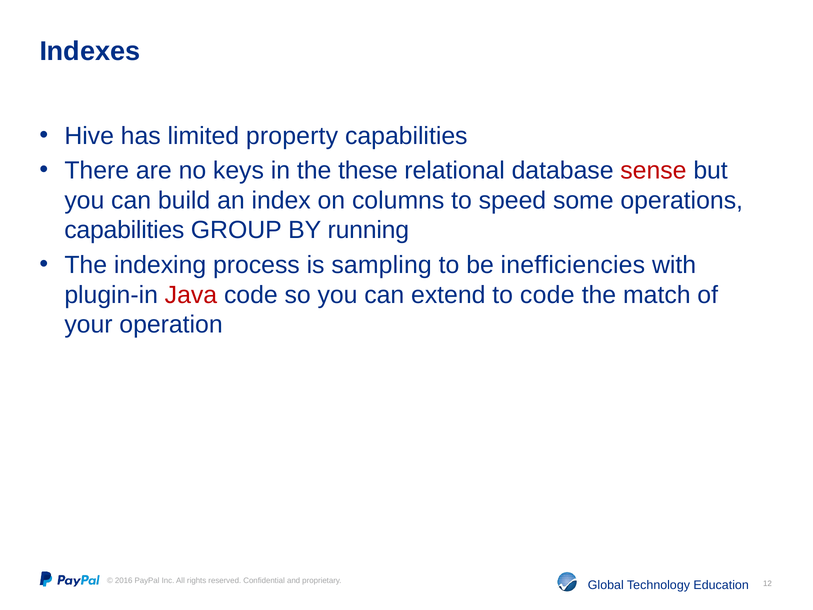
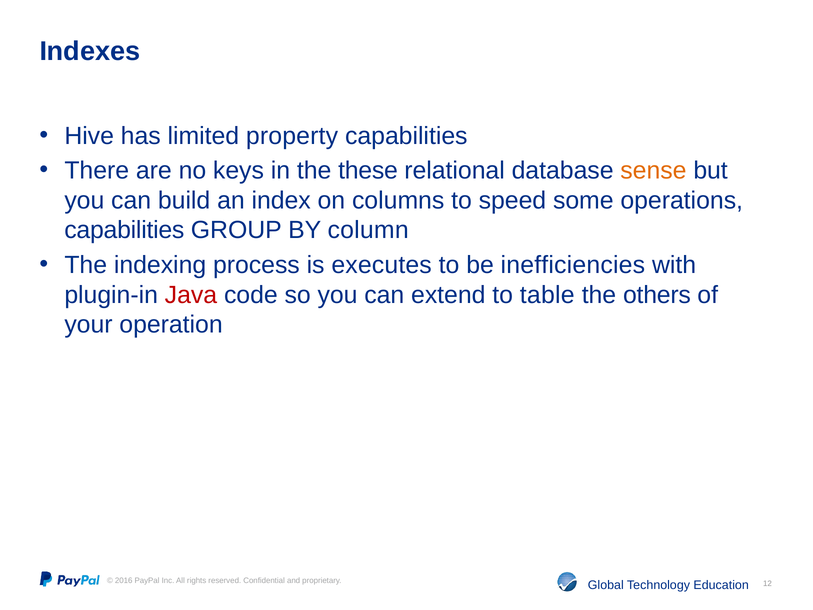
sense colour: red -> orange
running: running -> column
sampling: sampling -> executes
to code: code -> table
match: match -> others
